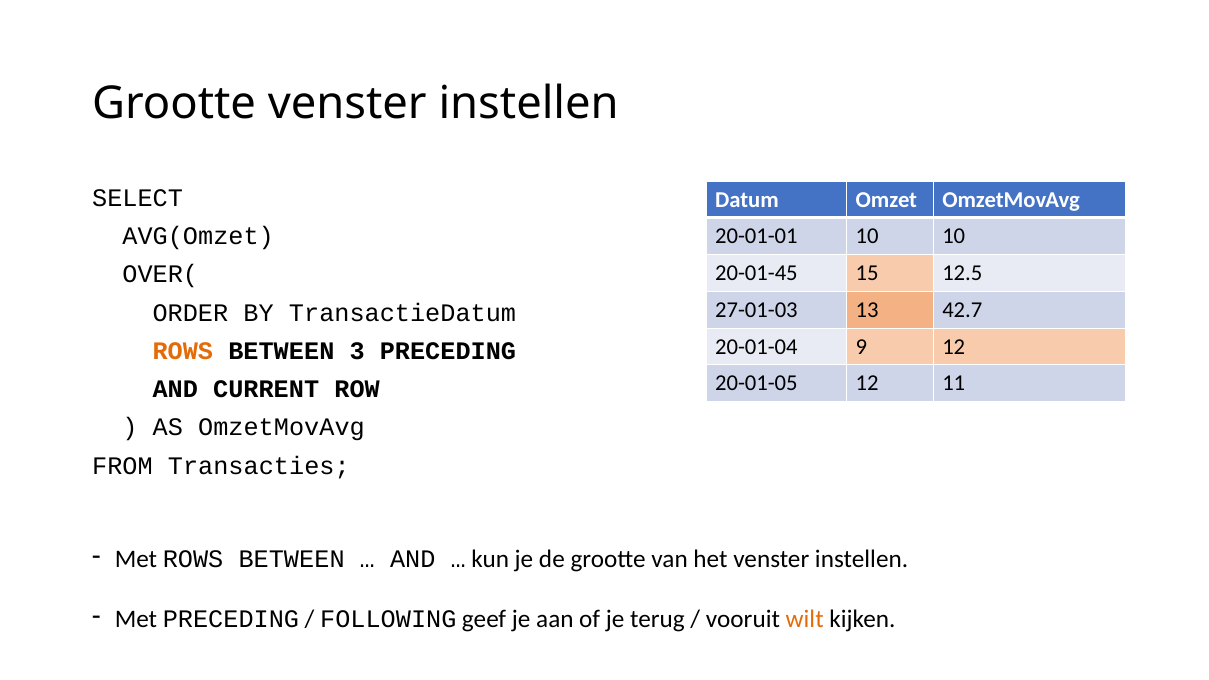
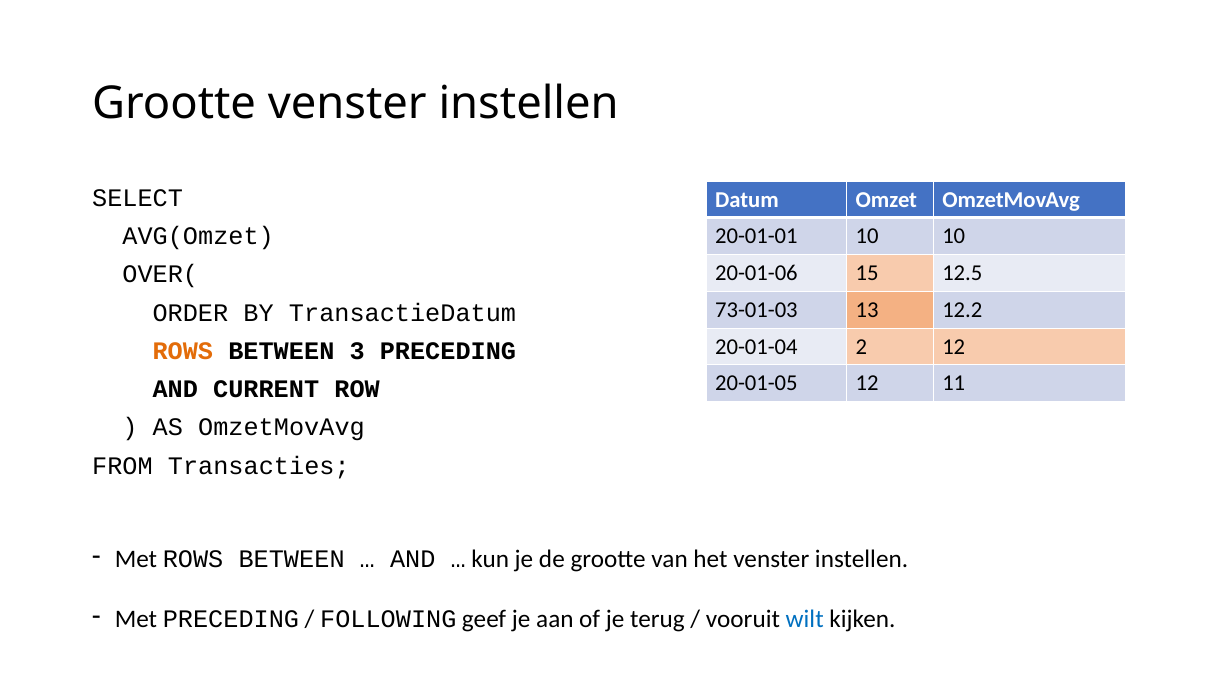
20-01-45: 20-01-45 -> 20-01-06
27-01-03: 27-01-03 -> 73-01-03
42.7: 42.7 -> 12.2
9: 9 -> 2
wilt colour: orange -> blue
